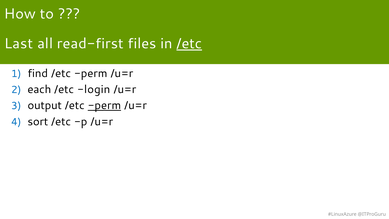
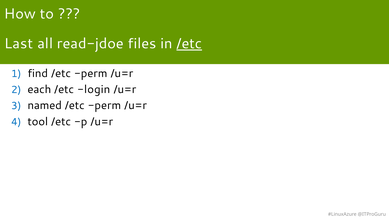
read-first: read-first -> read-jdoe
output: output -> named
perm at (104, 105) underline: present -> none
sort: sort -> tool
